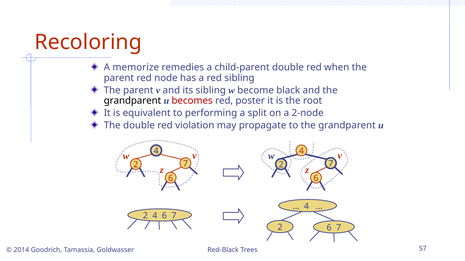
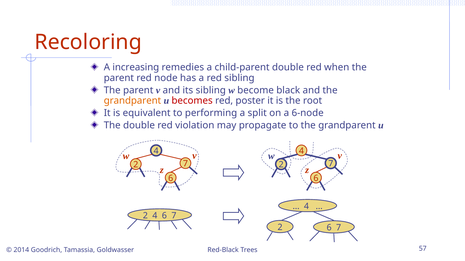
memorize: memorize -> increasing
grandparent at (132, 101) colour: black -> orange
2-node: 2-node -> 6-node
